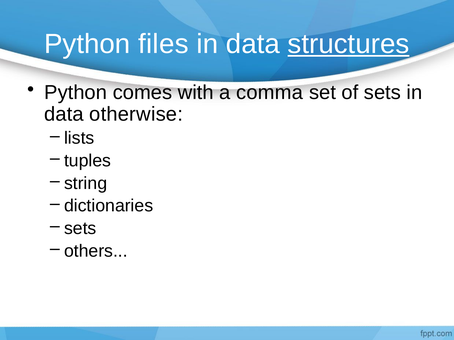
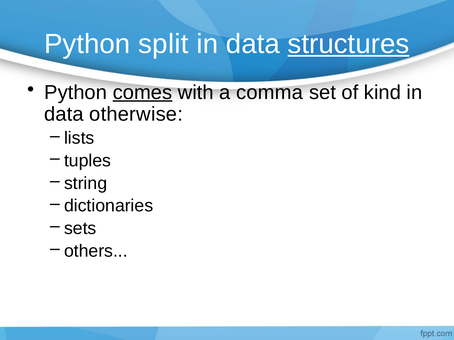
files: files -> split
comes underline: none -> present
of sets: sets -> kind
